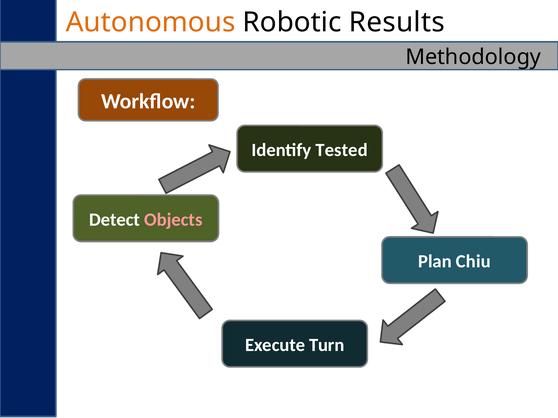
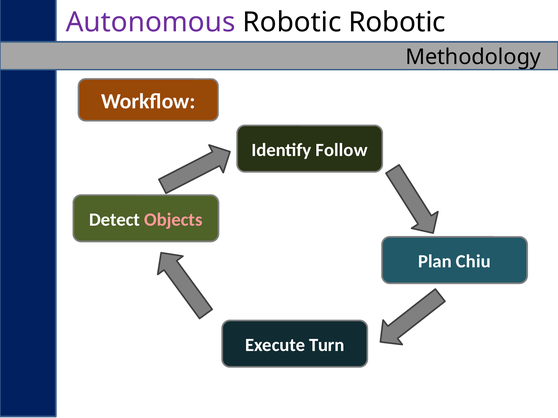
Autonomous colour: orange -> purple
Robotic Results: Results -> Robotic
Tested: Tested -> Follow
